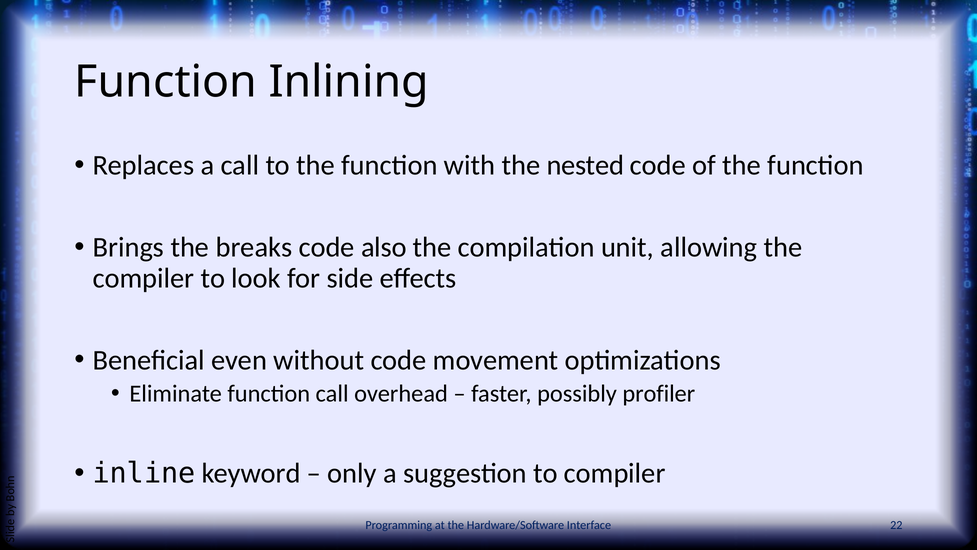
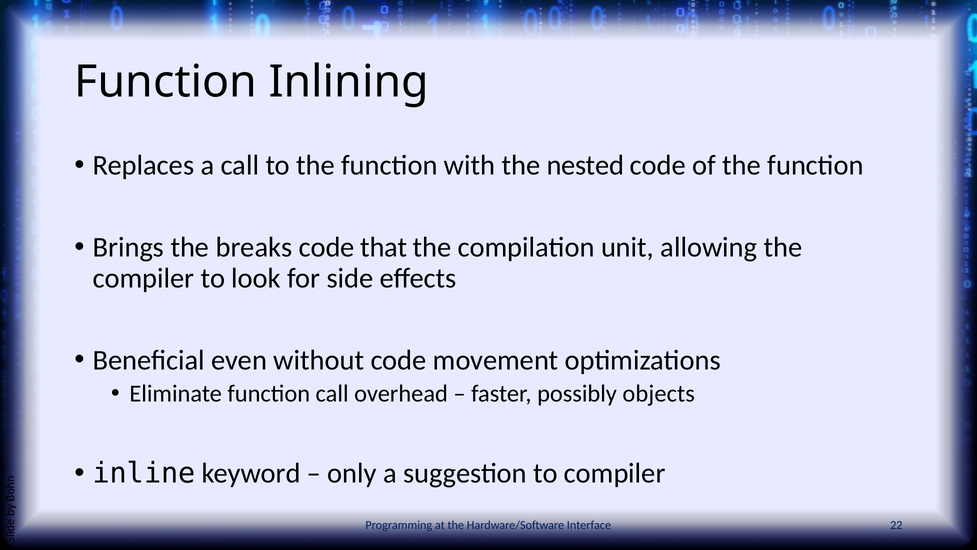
also: also -> that
profiler: profiler -> objects
